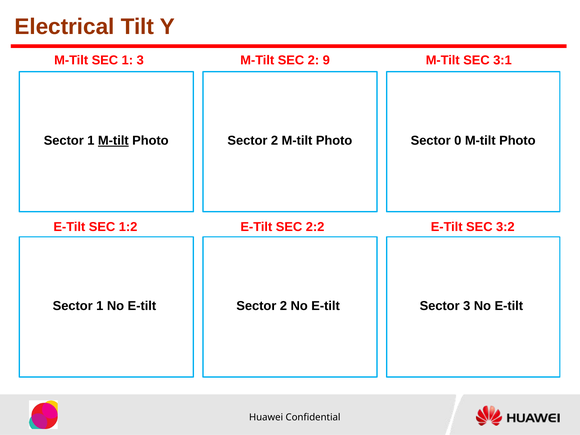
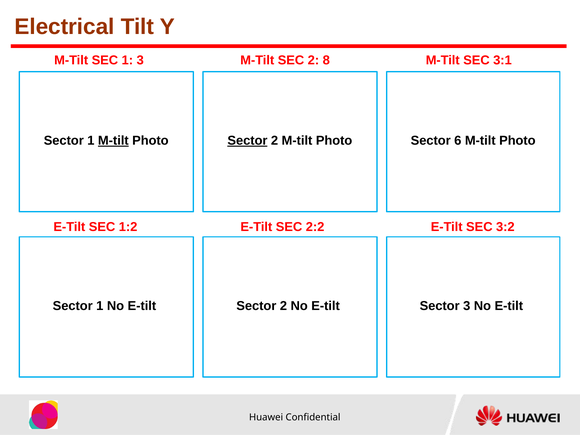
9: 9 -> 8
Sector at (247, 141) underline: none -> present
0: 0 -> 6
